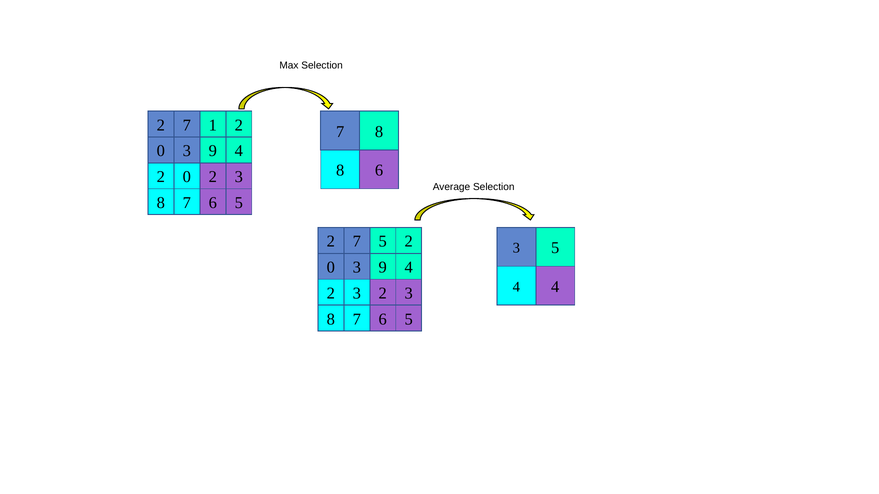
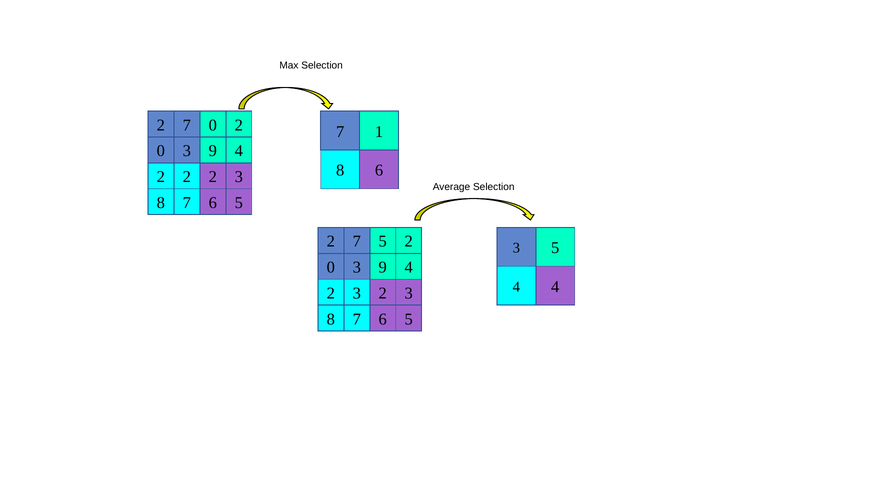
7 1: 1 -> 0
7 8: 8 -> 1
0 at (187, 177): 0 -> 2
